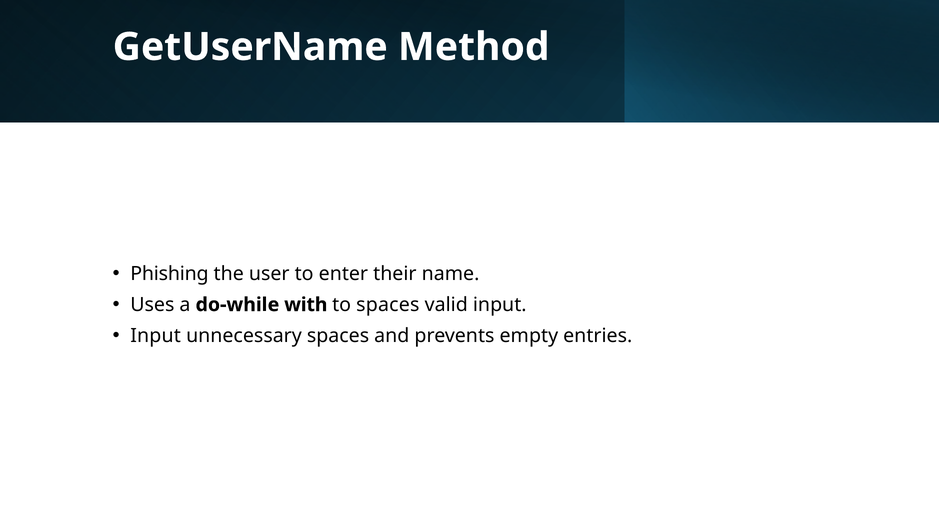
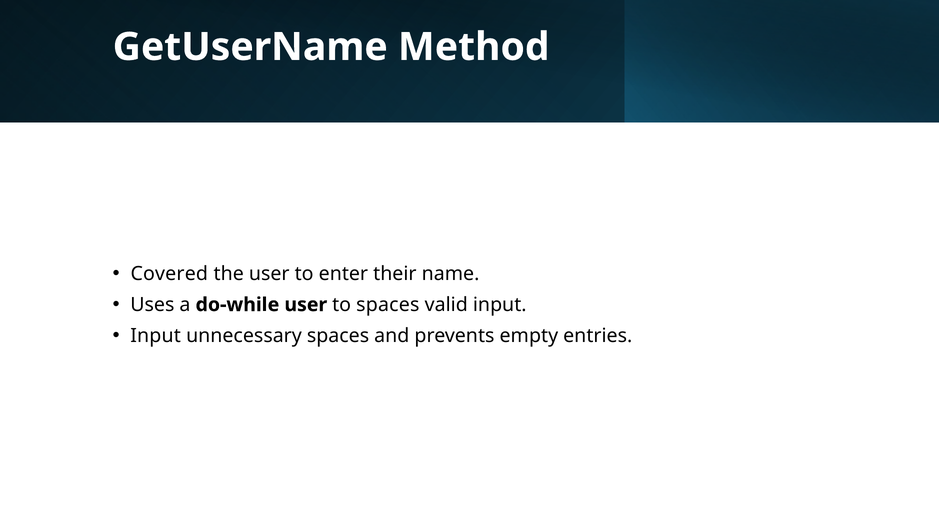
Phishing: Phishing -> Covered
do-while with: with -> user
